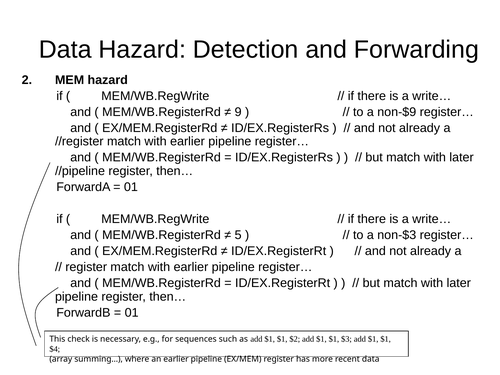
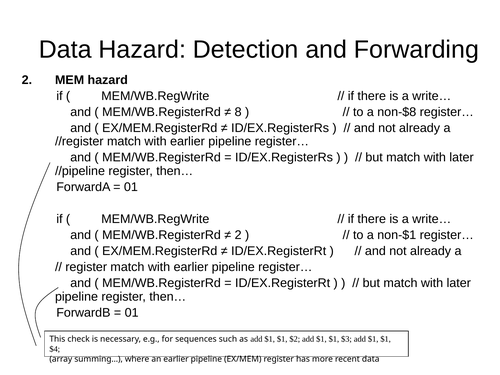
9: 9 -> 8
non-$9: non-$9 -> non-$8
5 at (238, 235): 5 -> 2
non-$3: non-$3 -> non-$1
